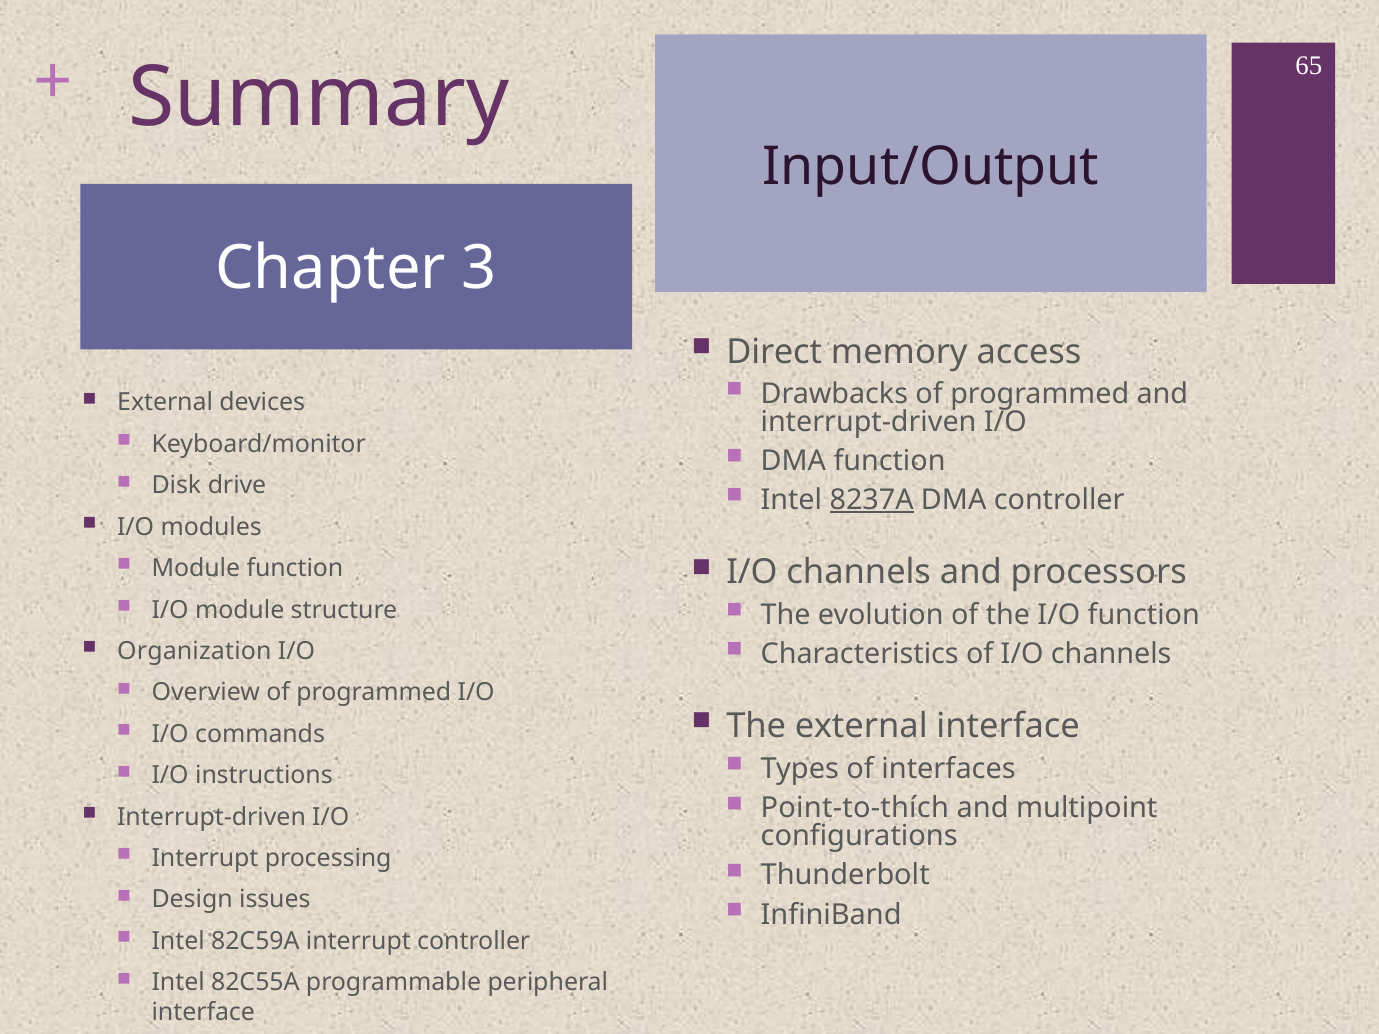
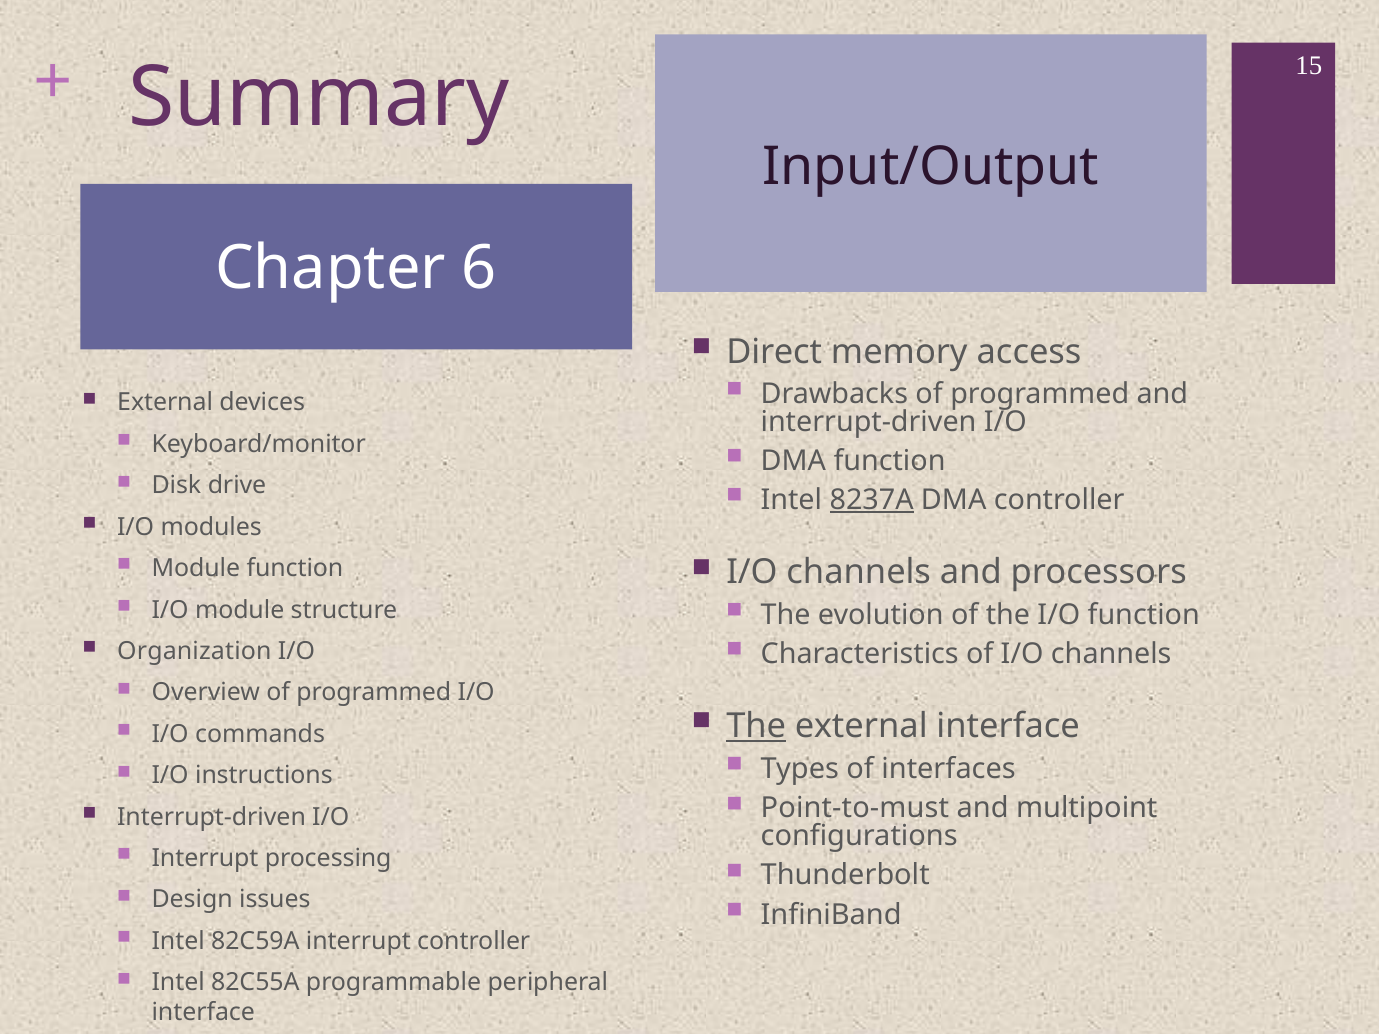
65: 65 -> 15
3: 3 -> 6
The at (756, 726) underline: none -> present
Point-to-thích: Point-to-thích -> Point-to-must
